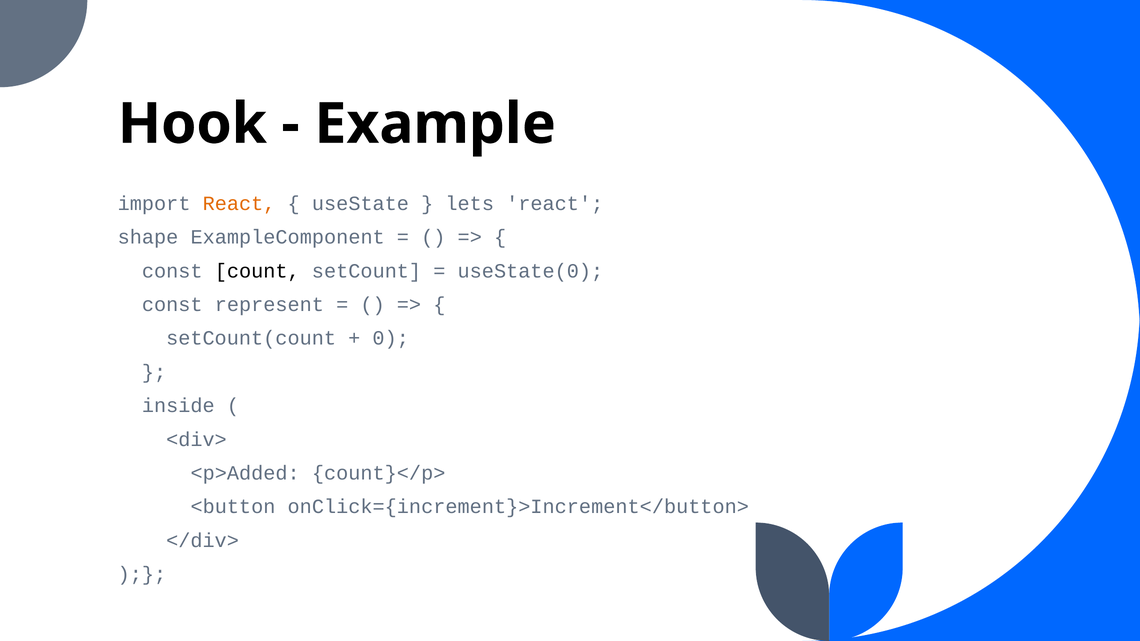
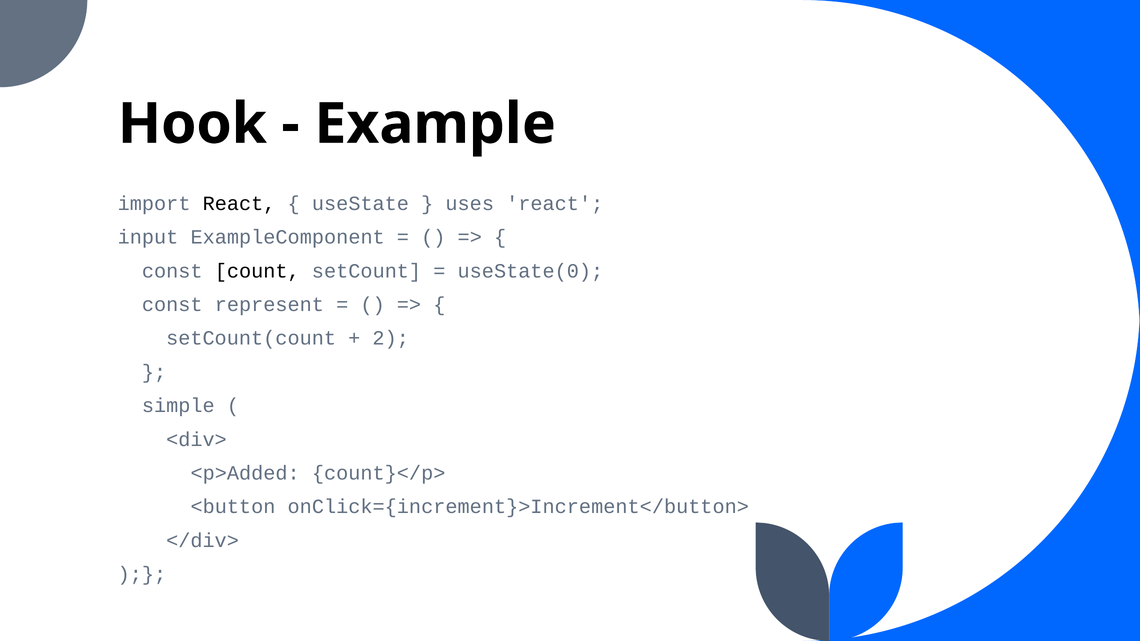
React at (239, 204) colour: orange -> black
lets: lets -> uses
shape: shape -> input
0: 0 -> 2
inside: inside -> simple
